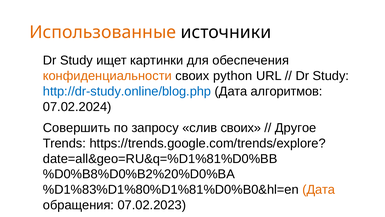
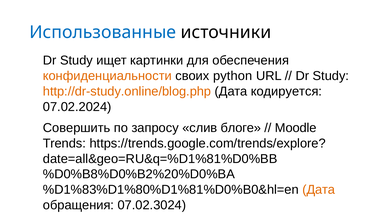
Использованные colour: orange -> blue
http://dr-study.online/blog.php colour: blue -> orange
алгоритмов: алгоритмов -> кодируется
слив своих: своих -> блоге
Другое: Другое -> Moodle
07.02.2023: 07.02.2023 -> 07.02.3024
